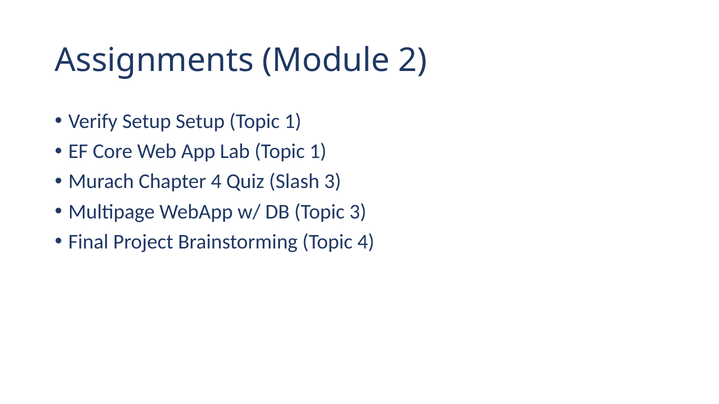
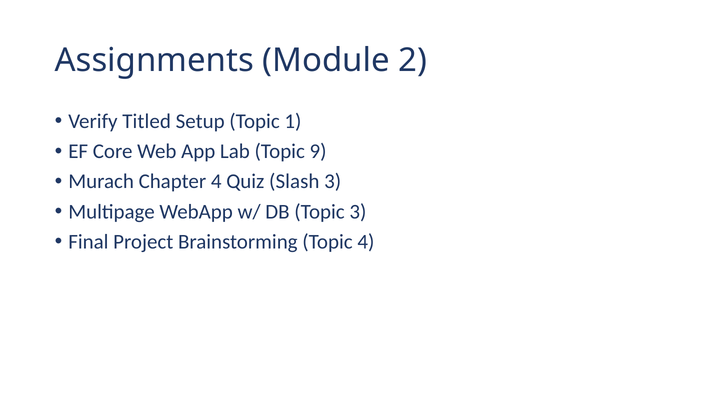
Verify Setup: Setup -> Titled
Lab Topic 1: 1 -> 9
